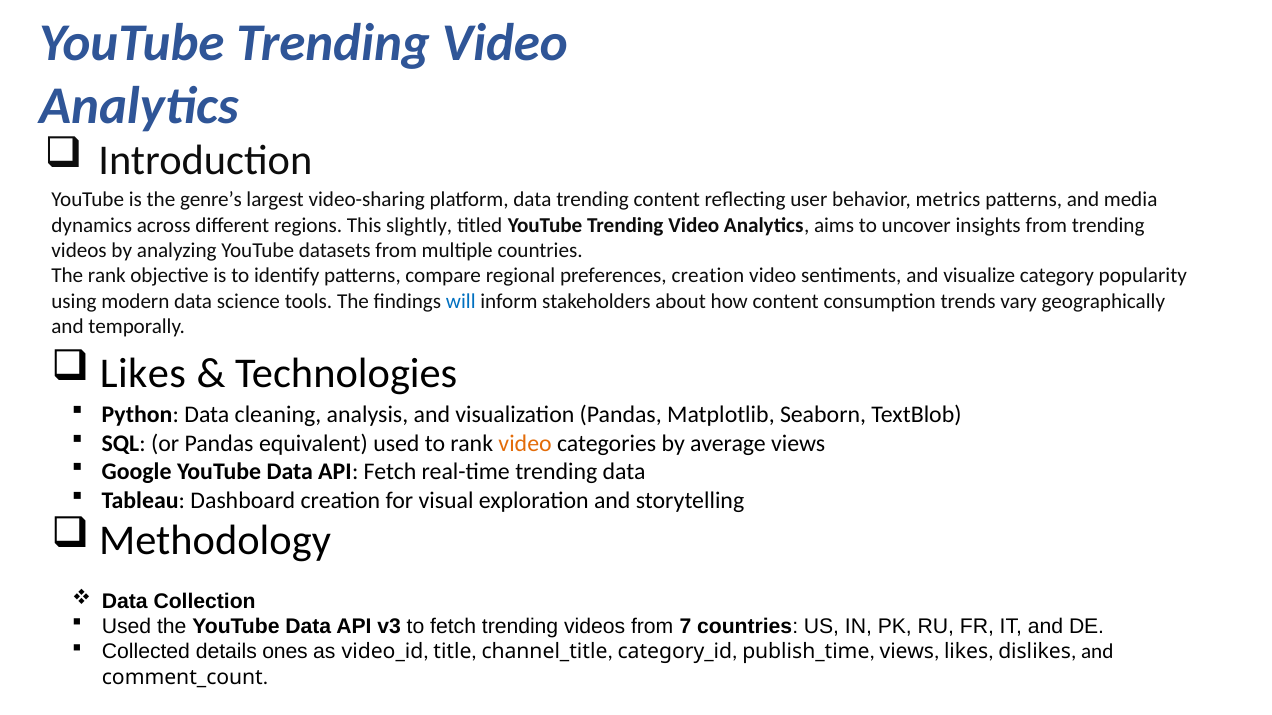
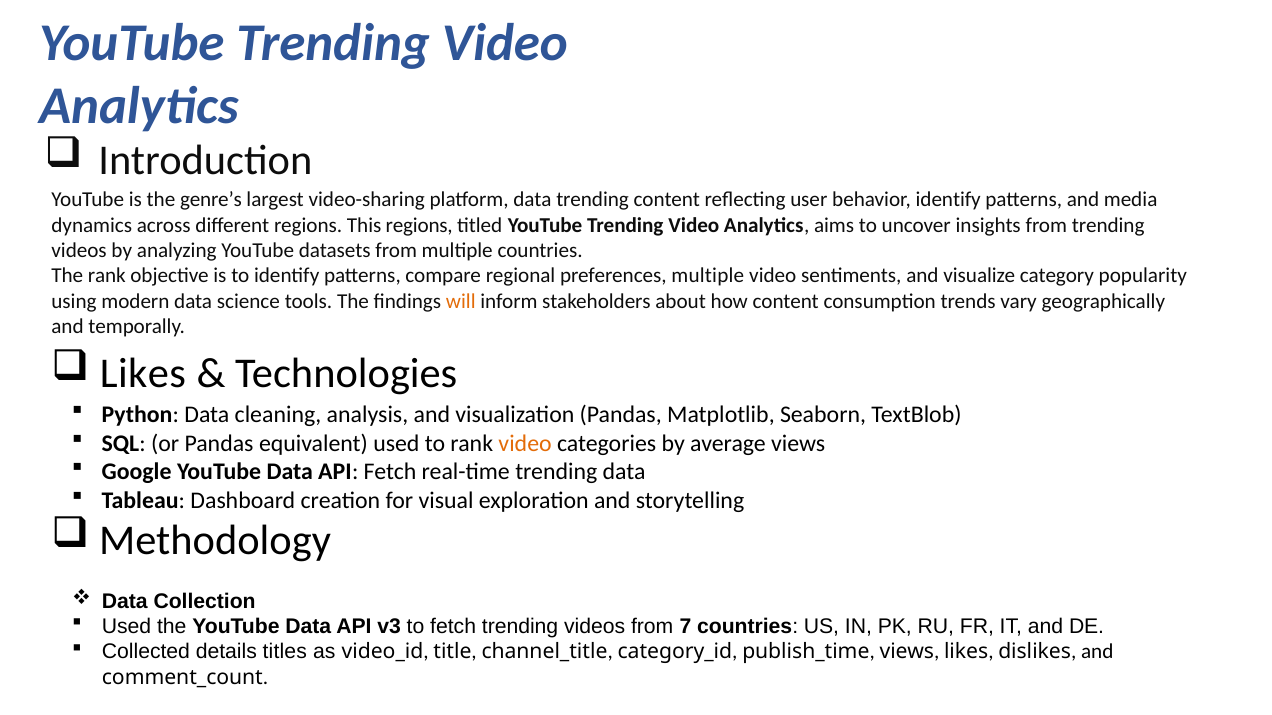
behavior metrics: metrics -> identify
This slightly: slightly -> regions
preferences creation: creation -> multiple
will colour: blue -> orange
ones: ones -> titles
